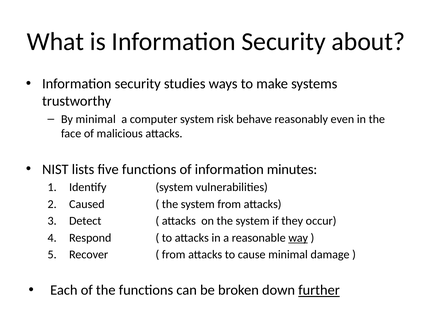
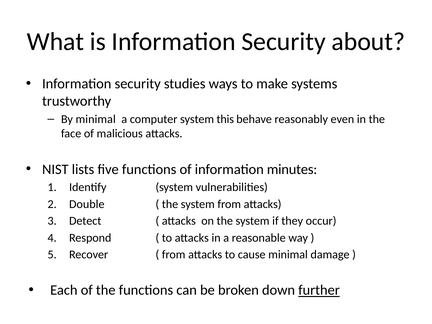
risk: risk -> this
Caused: Caused -> Double
way underline: present -> none
